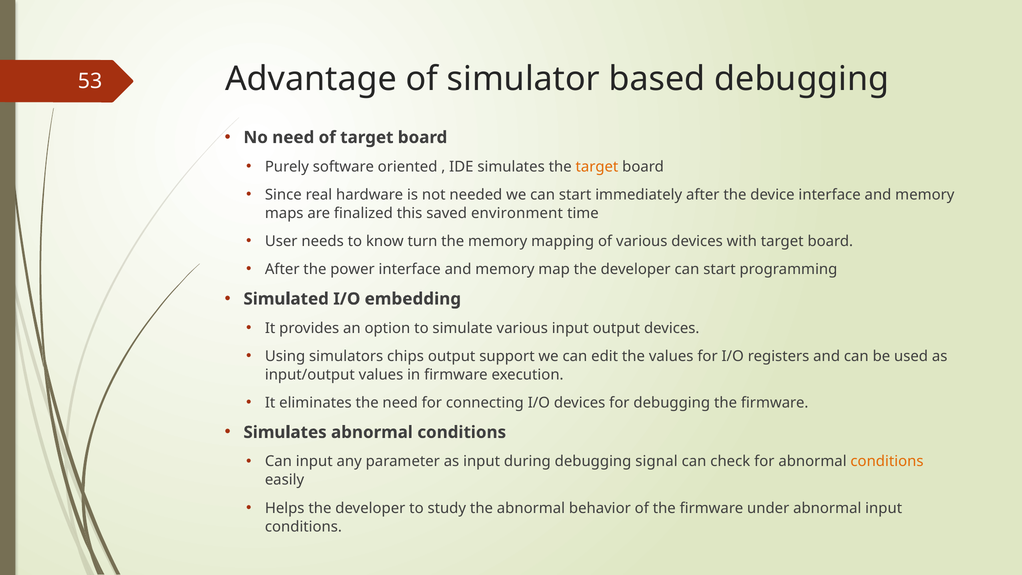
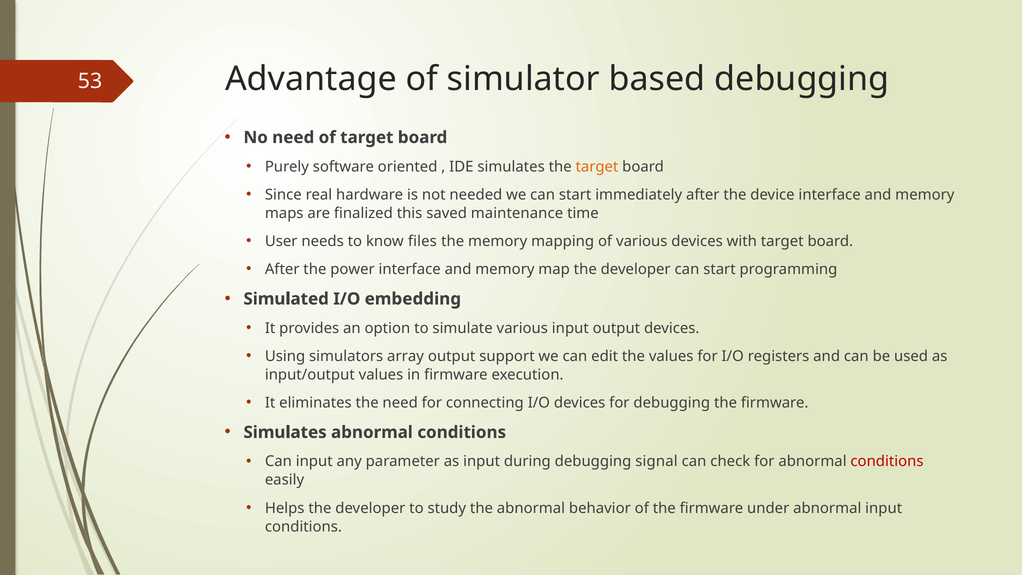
environment: environment -> maintenance
turn: turn -> files
chips: chips -> array
conditions at (887, 461) colour: orange -> red
